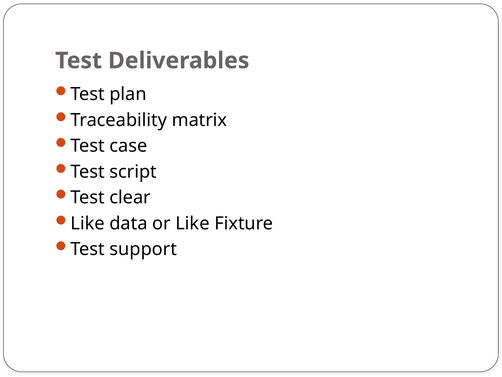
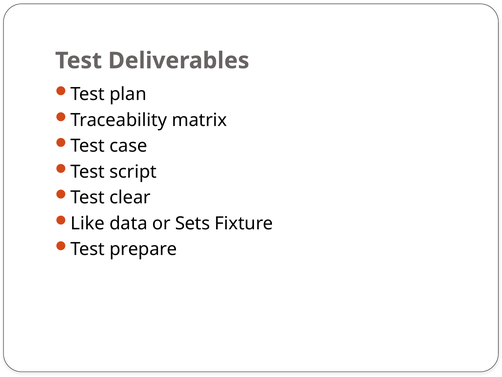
or Like: Like -> Sets
support: support -> prepare
